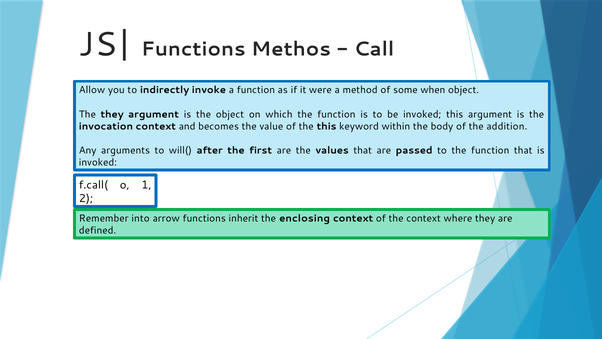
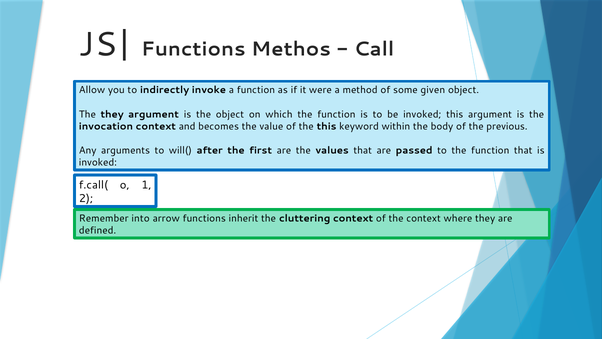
when: when -> given
addition: addition -> previous
enclosing: enclosing -> cluttering
